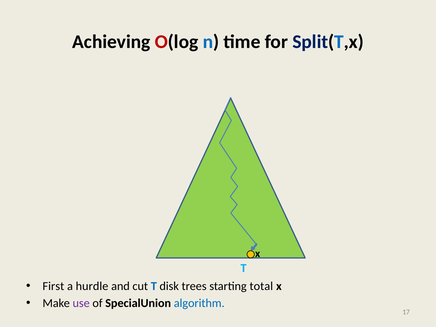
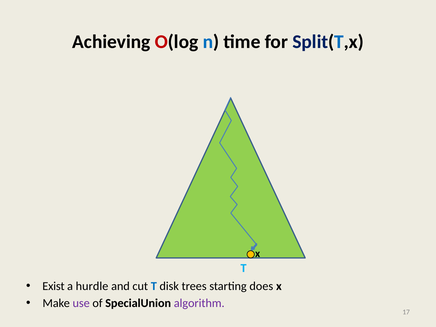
First: First -> Exist
total: total -> does
algorithm colour: blue -> purple
